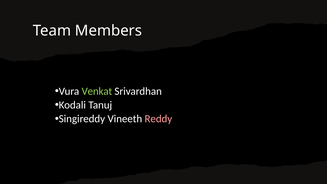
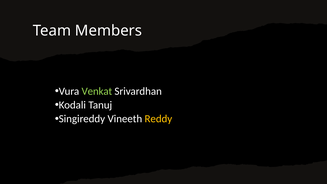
Reddy colour: pink -> yellow
